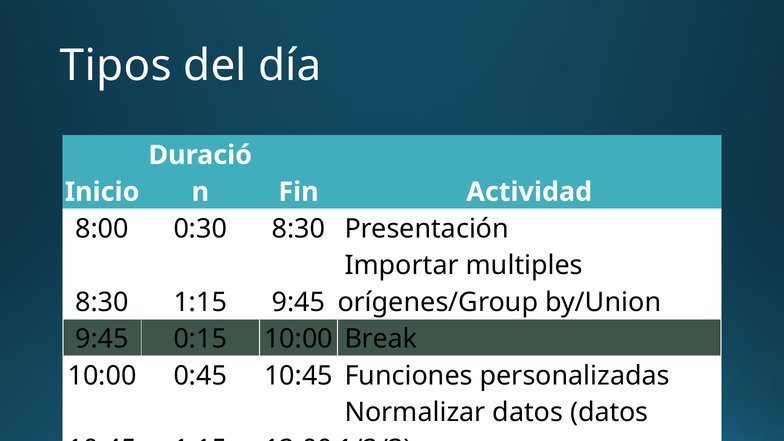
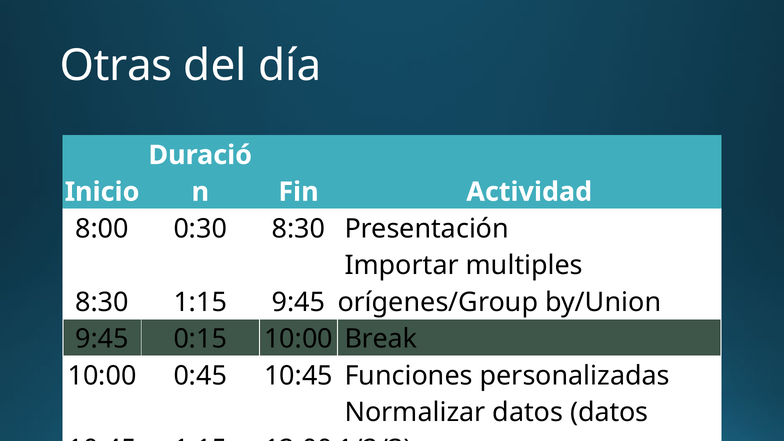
Tipos: Tipos -> Otras
